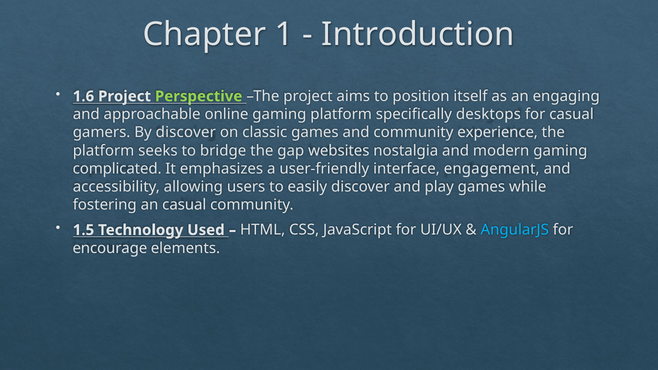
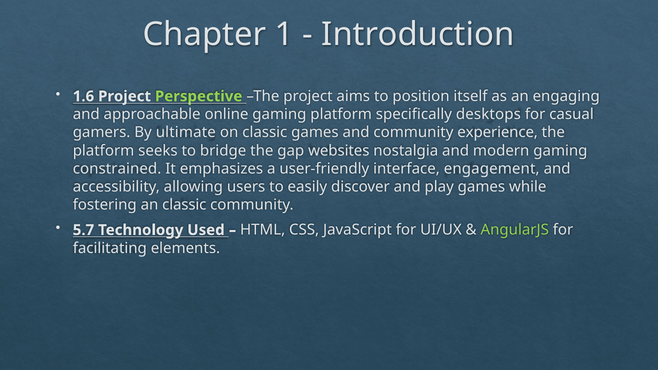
By discover: discover -> ultimate
complicated: complicated -> constrained
an casual: casual -> classic
1.5: 1.5 -> 5.7
AngularJS colour: light blue -> light green
encourage: encourage -> facilitating
